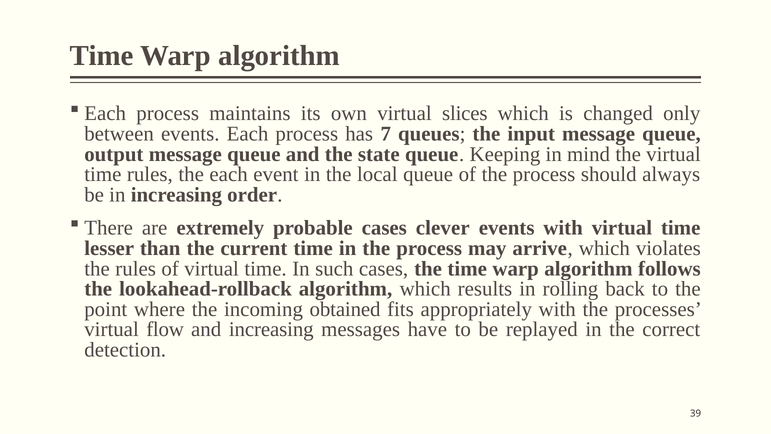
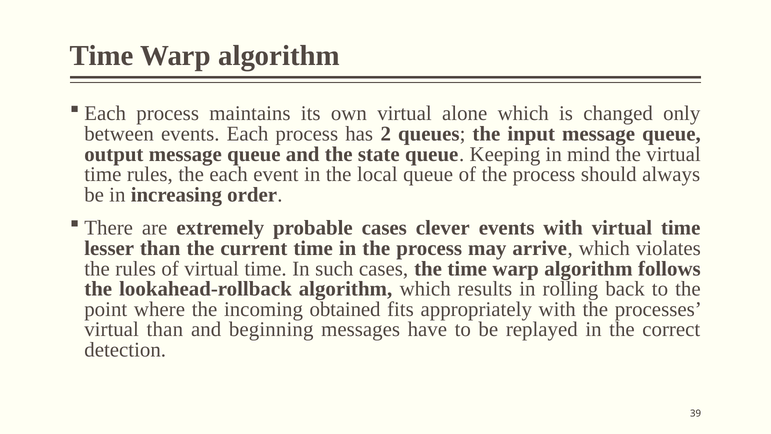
slices: slices -> alone
7: 7 -> 2
virtual flow: flow -> than
and increasing: increasing -> beginning
